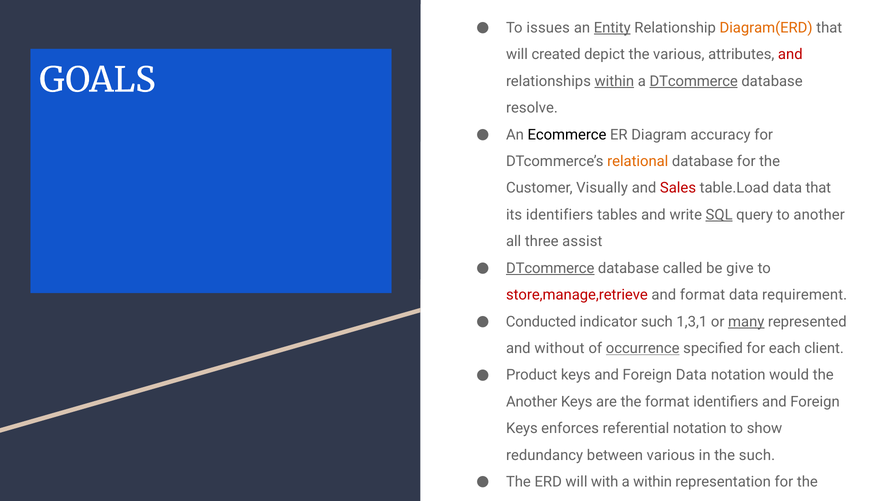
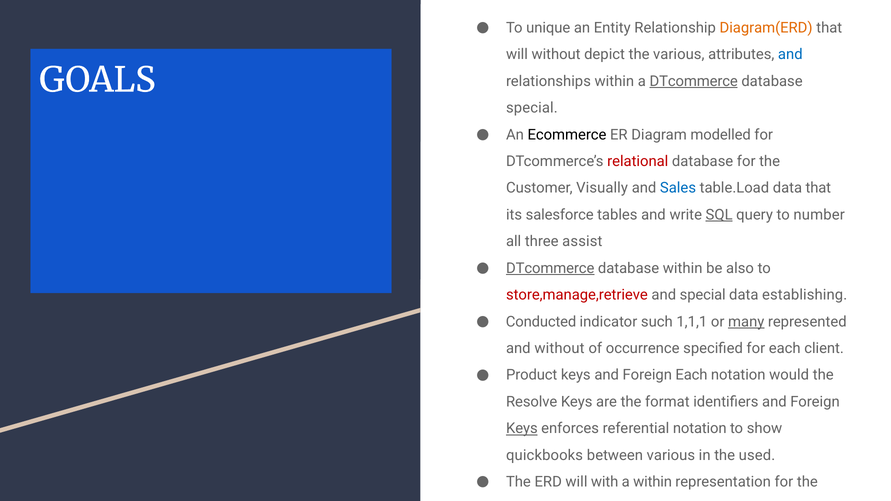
issues: issues -> unique
Entity underline: present -> none
will created: created -> without
and at (790, 54) colour: red -> blue
within at (614, 81) underline: present -> none
resolve at (532, 108): resolve -> special
accuracy: accuracy -> modelled
relational colour: orange -> red
Sales colour: red -> blue
its identifiers: identifiers -> salesforce
to another: another -> number
database called: called -> within
give: give -> also
and format: format -> special
requirement: requirement -> establishing
1,3,1: 1,3,1 -> 1,1,1
occurrence underline: present -> none
Foreign Data: Data -> Each
Another at (532, 402): Another -> Resolve
Keys at (522, 429) underline: none -> present
redundancy: redundancy -> quickbooks
the such: such -> used
